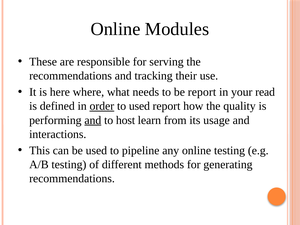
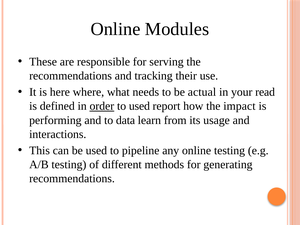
be report: report -> actual
quality: quality -> impact
and at (93, 120) underline: present -> none
host: host -> data
